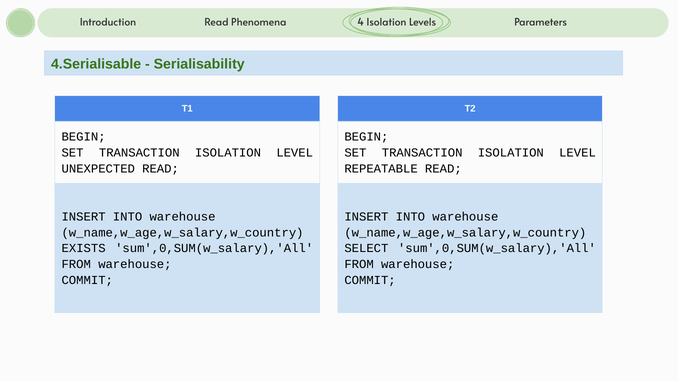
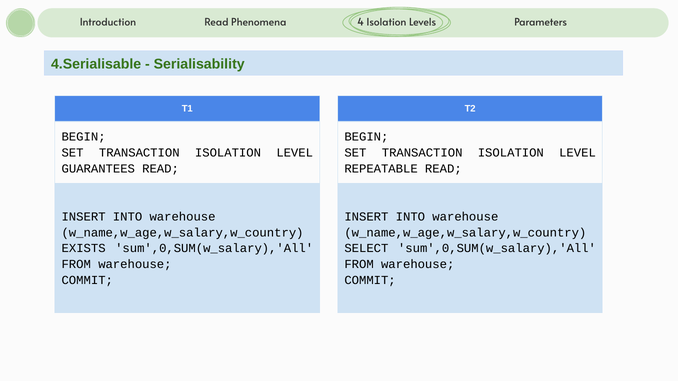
UNEXPECTED: UNEXPECTED -> GUARANTEES
